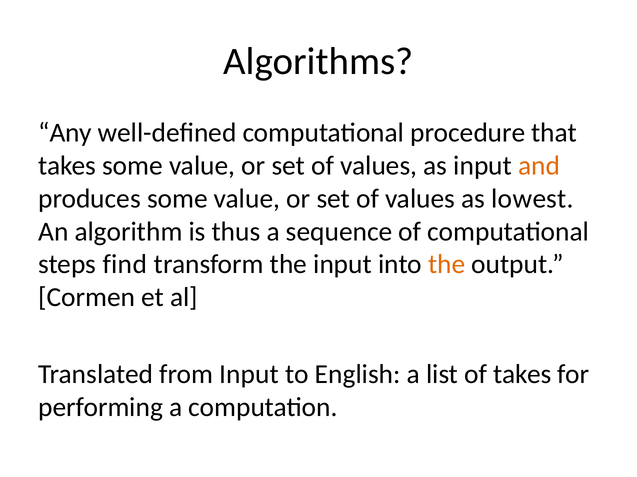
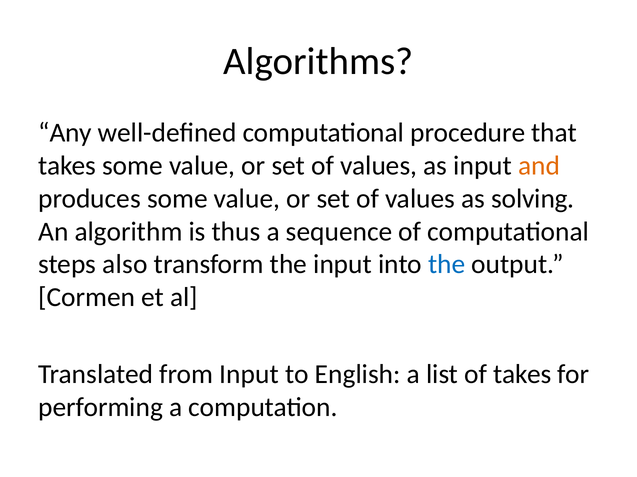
lowest: lowest -> solving
find: find -> also
the at (447, 265) colour: orange -> blue
